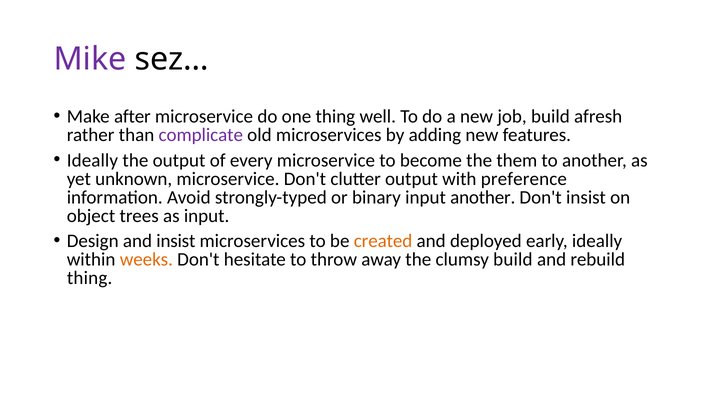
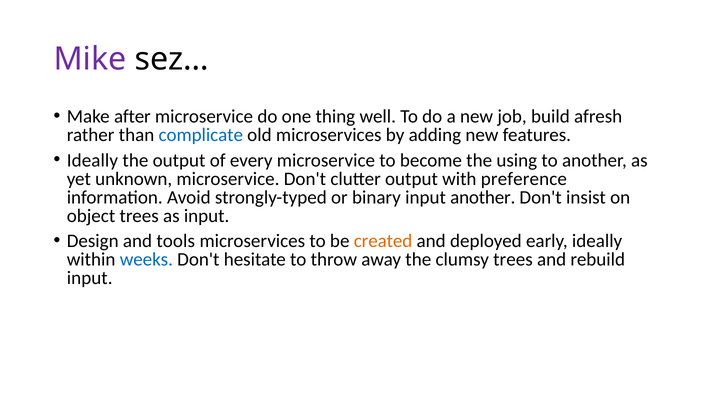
complicate colour: purple -> blue
the them: them -> using
and insist: insist -> tools
weeks colour: orange -> blue
clumsy build: build -> trees
thing at (90, 278): thing -> input
